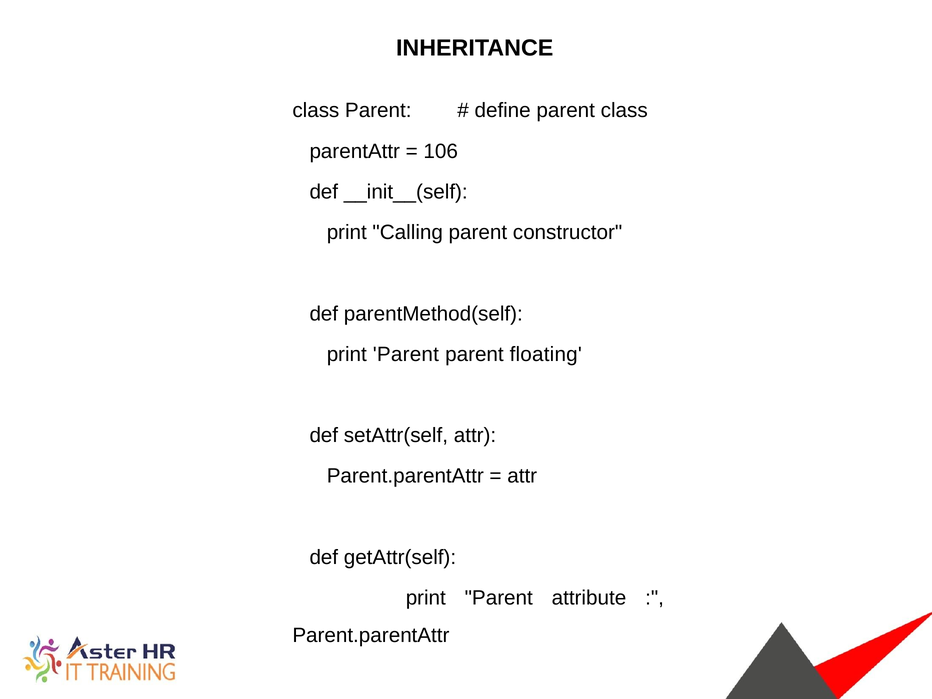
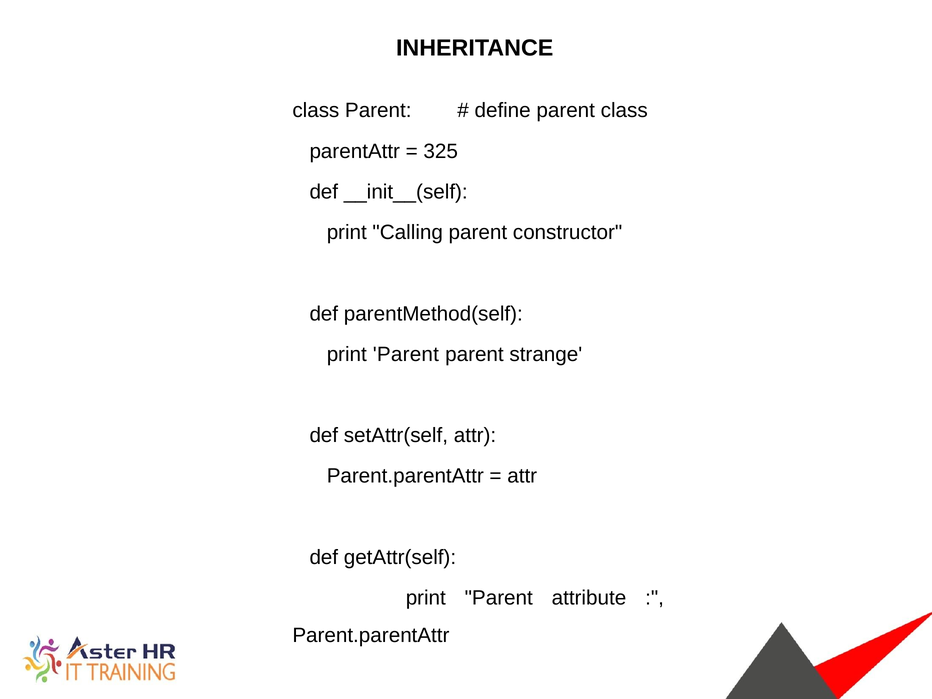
106: 106 -> 325
floating: floating -> strange
